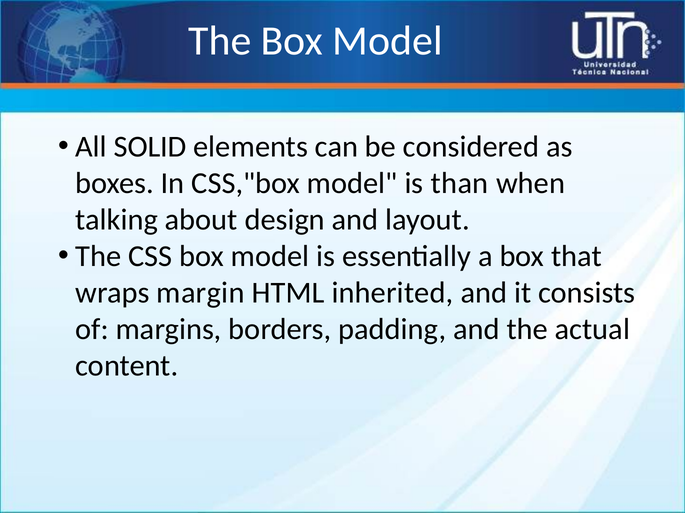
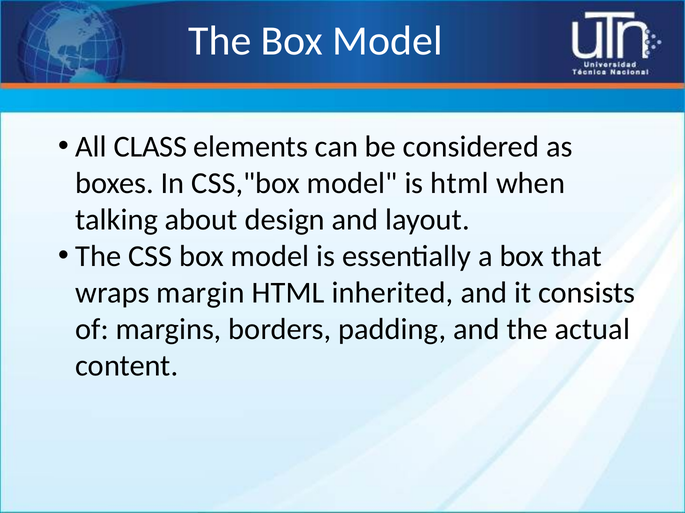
SOLID: SOLID -> CLASS
is than: than -> html
